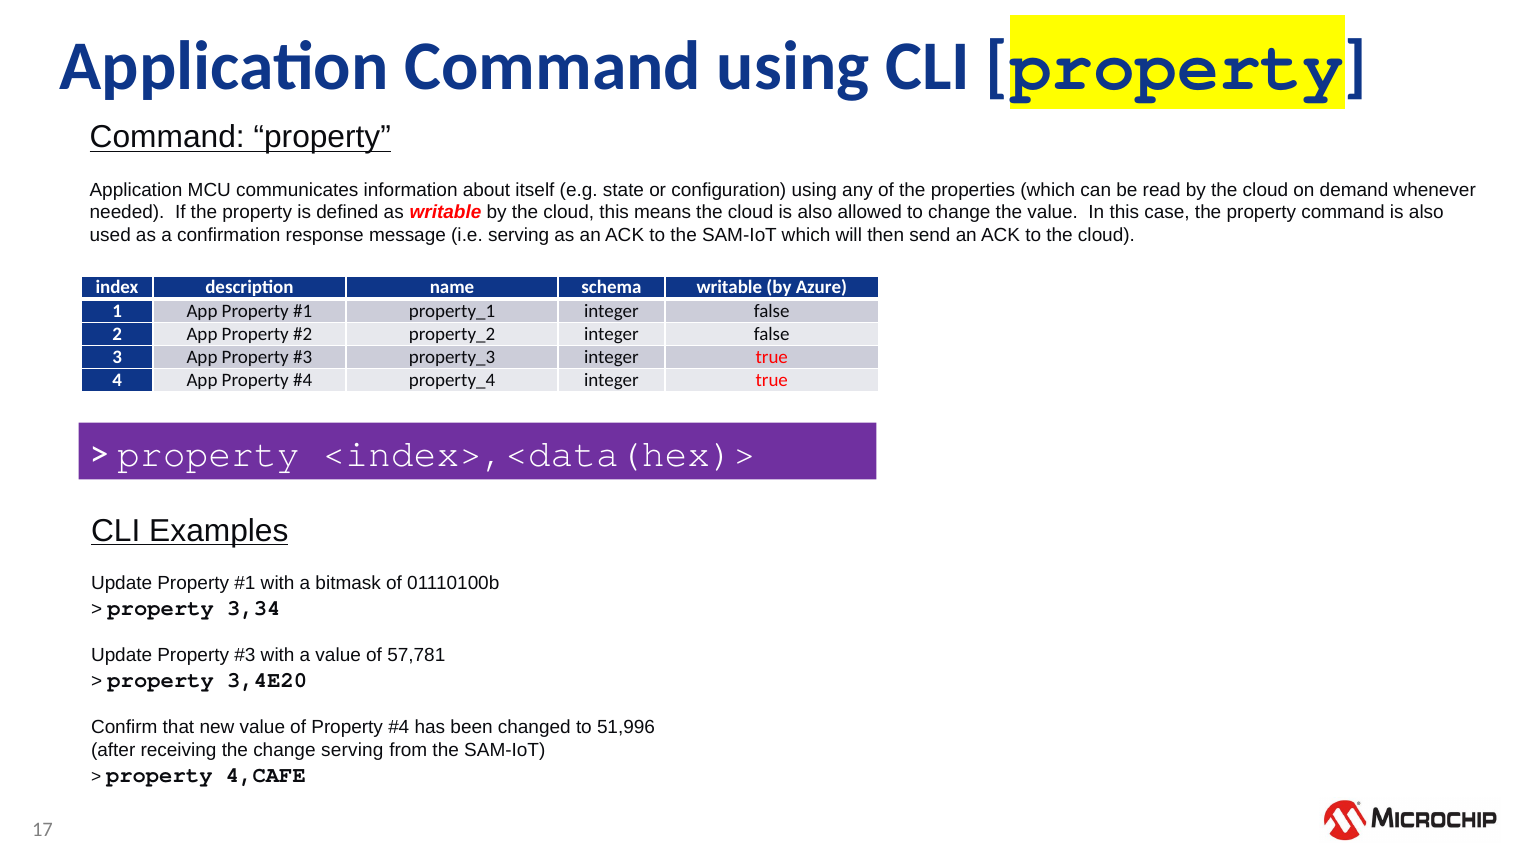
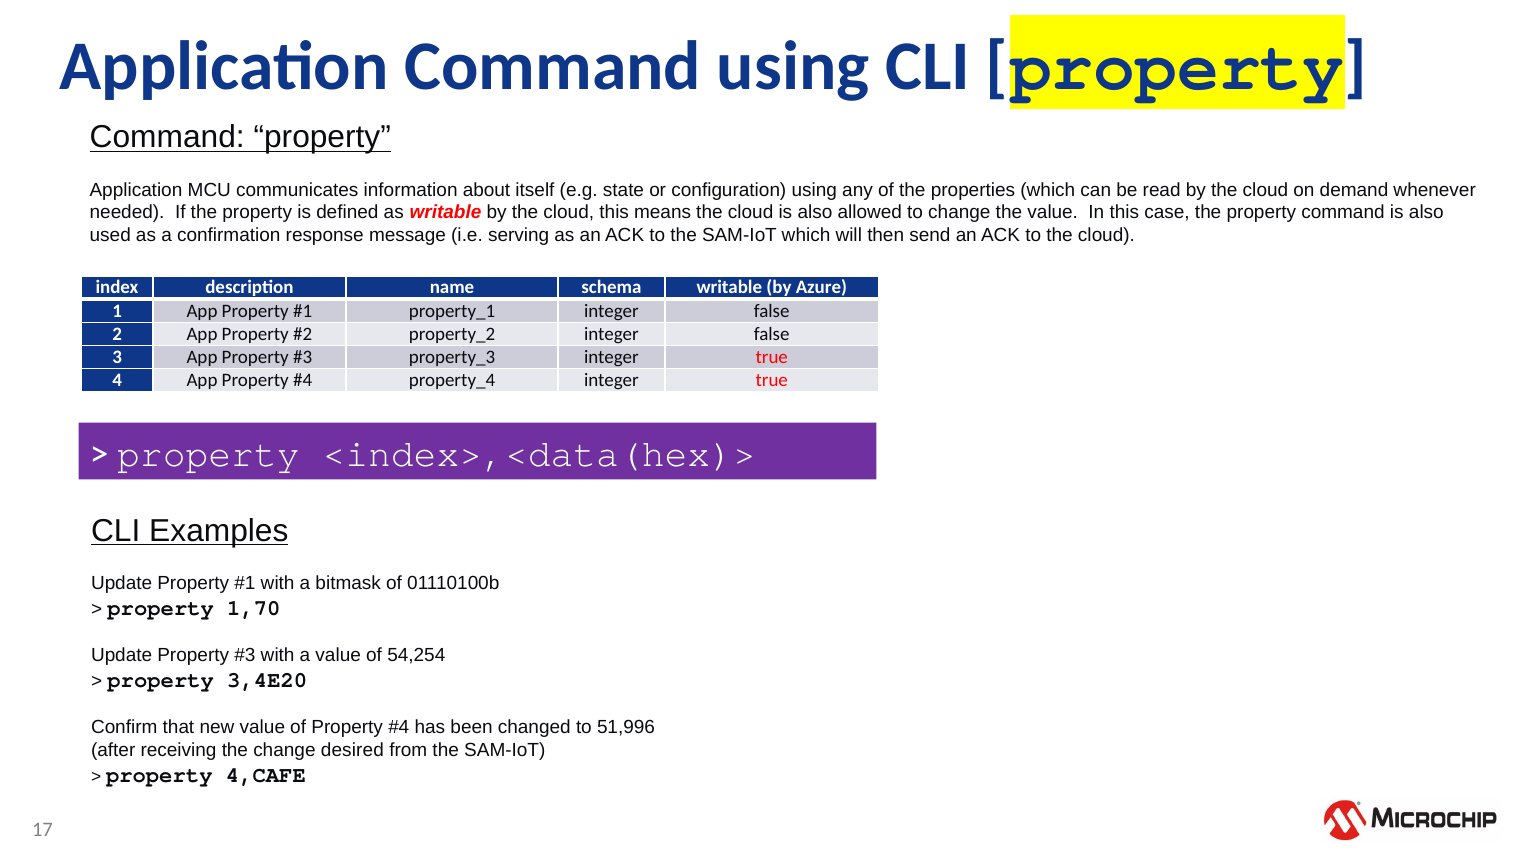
3,34: 3,34 -> 1,70
57,781: 57,781 -> 54,254
change serving: serving -> desired
